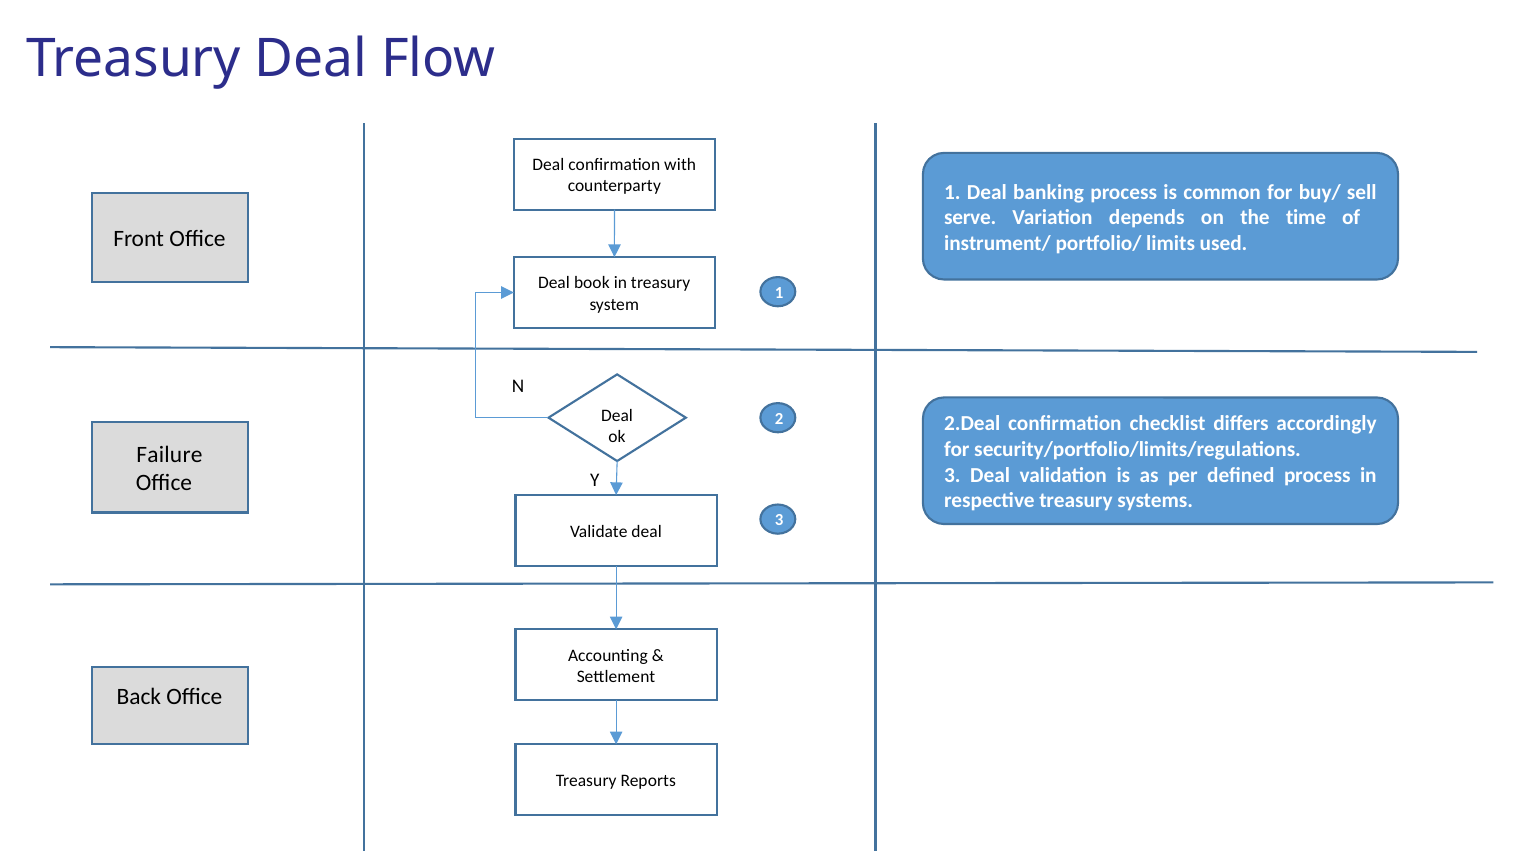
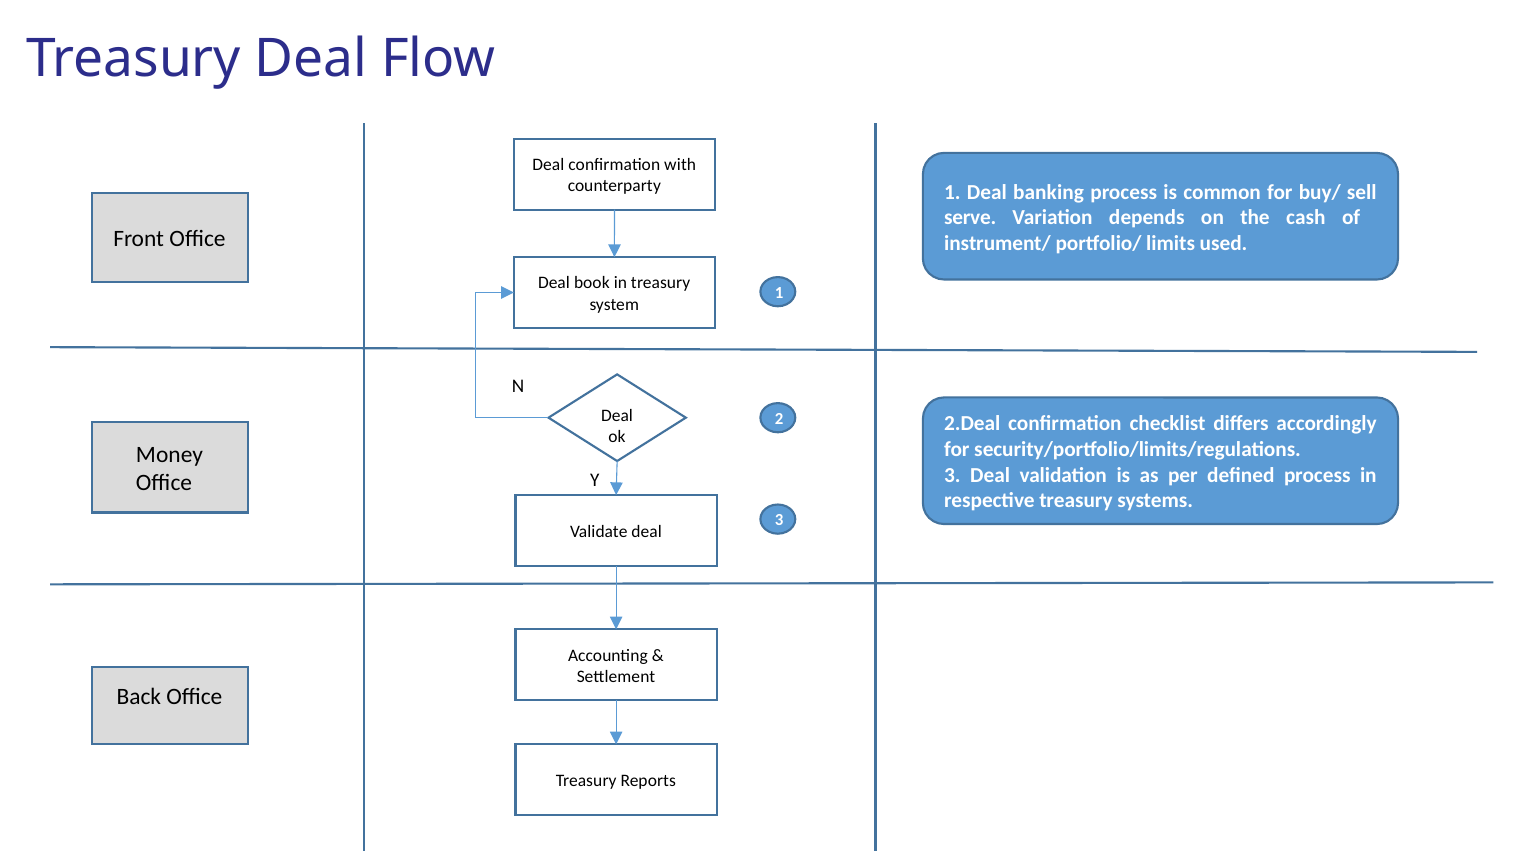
time: time -> cash
Failure: Failure -> Money
